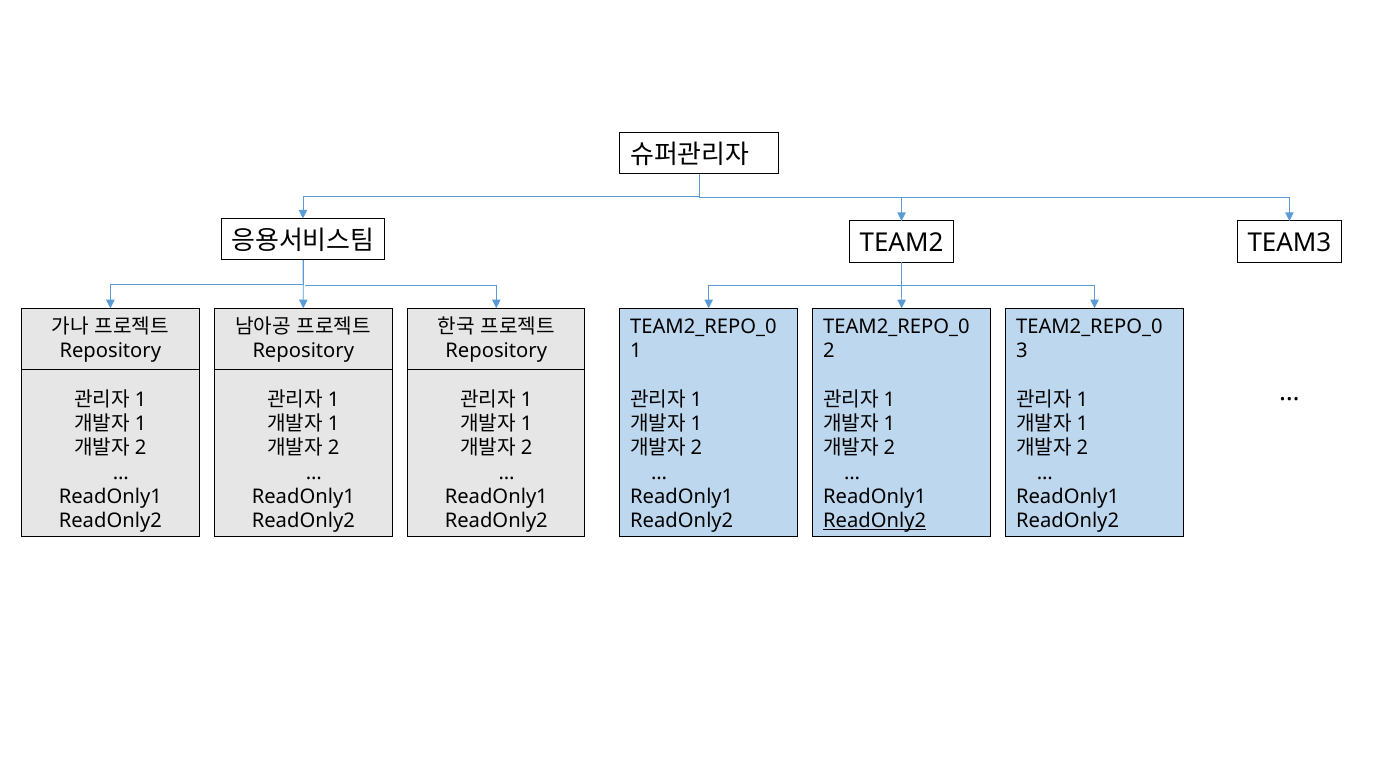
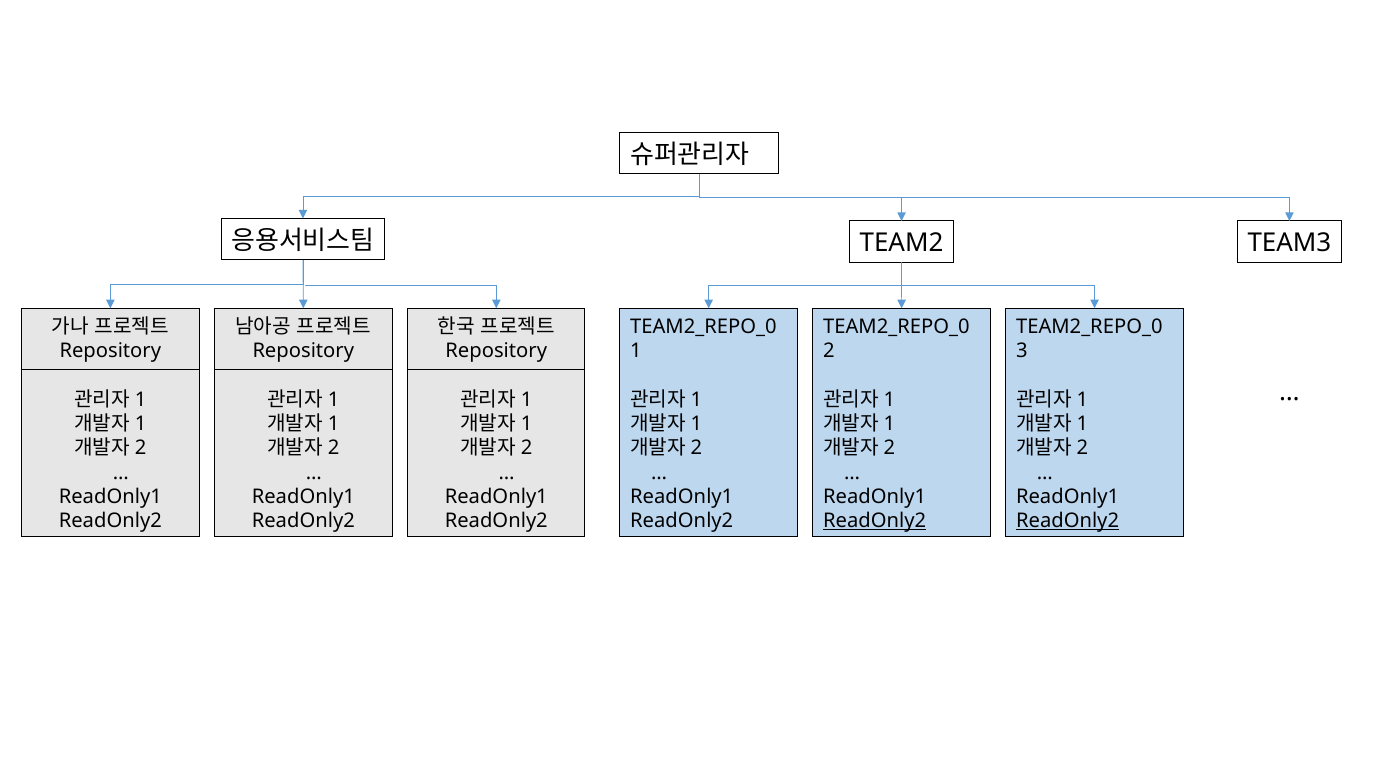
ReadOnly2 at (1068, 521) underline: none -> present
